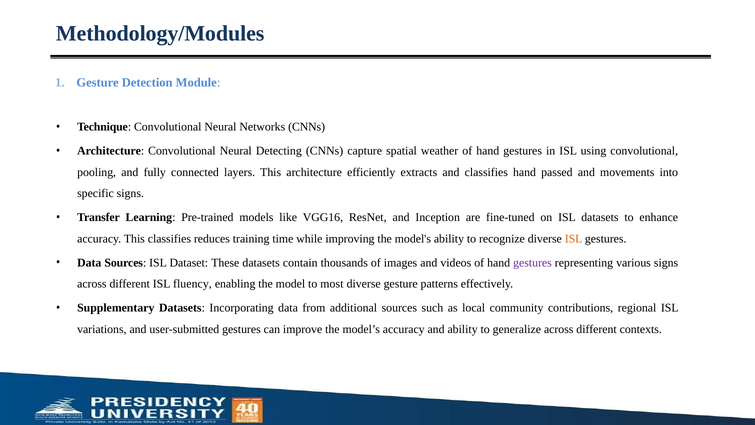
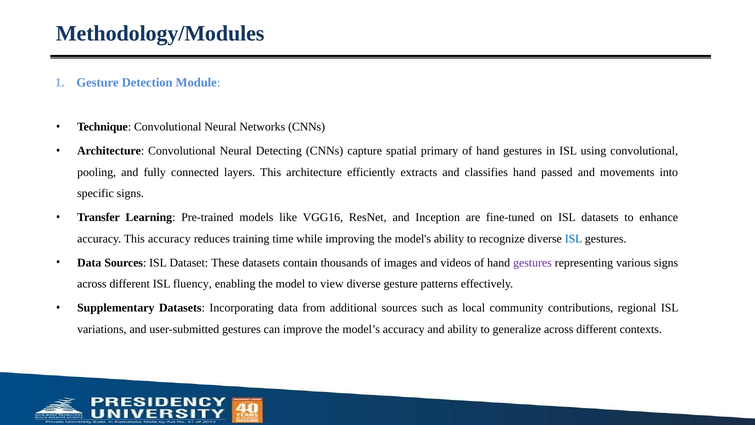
weather: weather -> primary
This classifies: classifies -> accuracy
ISL at (574, 238) colour: orange -> blue
most: most -> view
